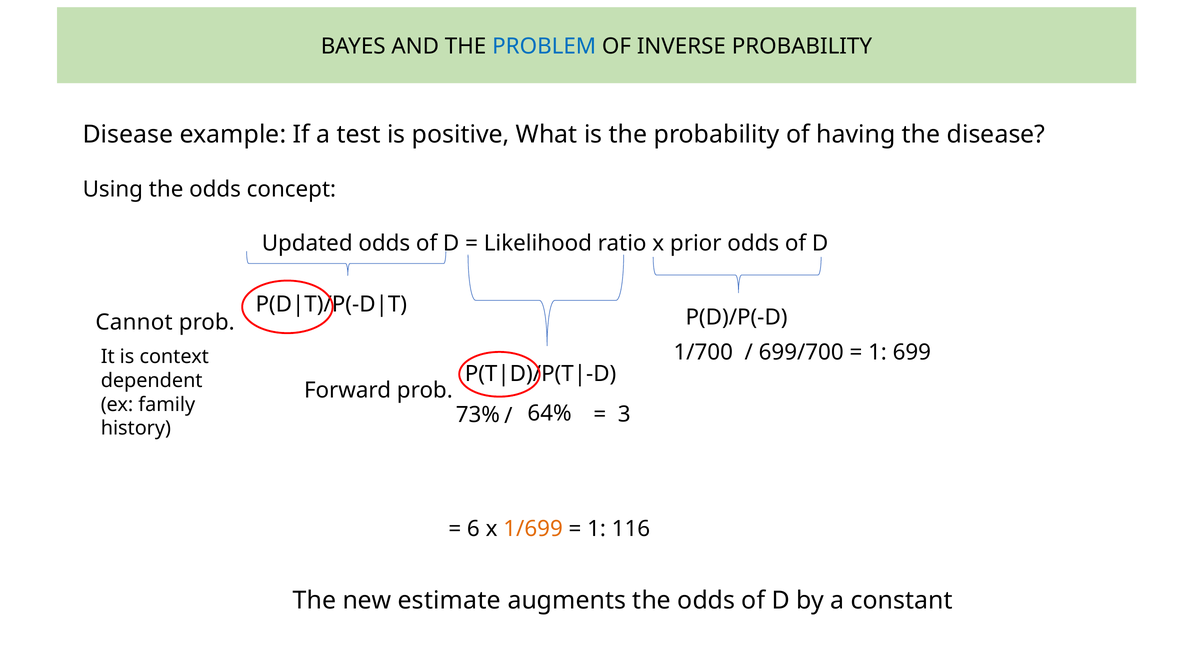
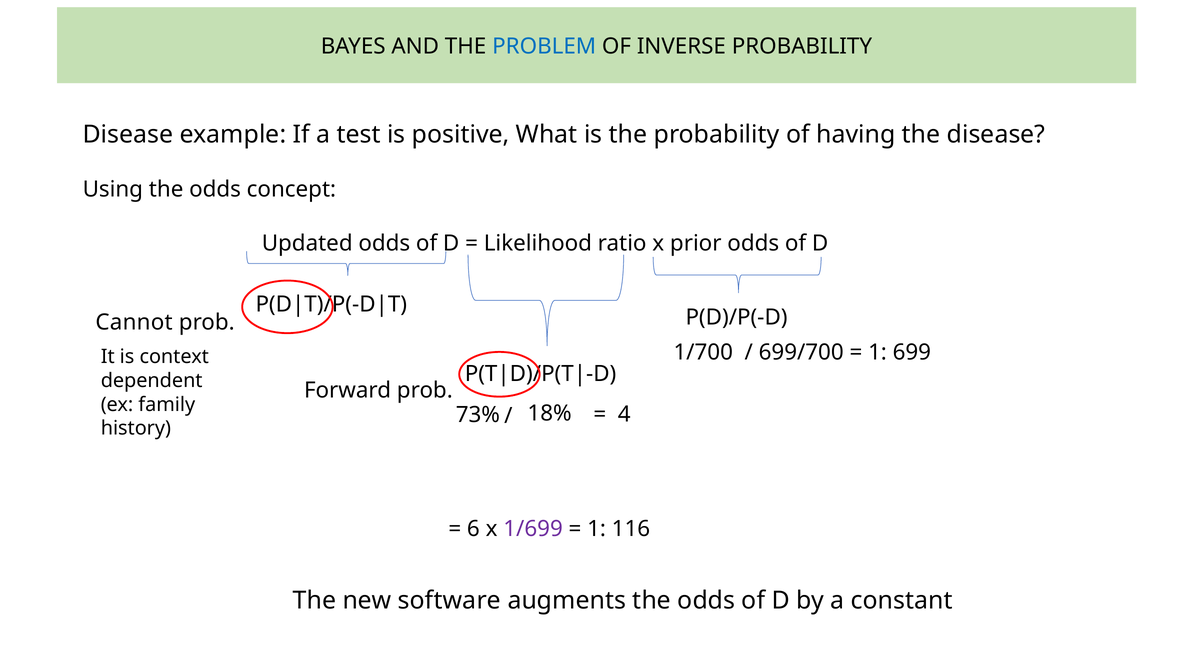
64%: 64% -> 18%
3: 3 -> 4
1/699 colour: orange -> purple
estimate: estimate -> software
